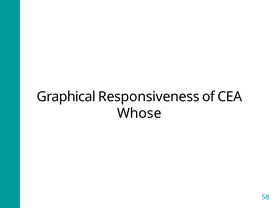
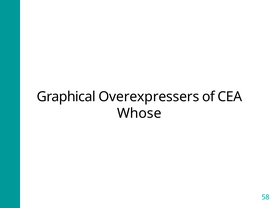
Responsiveness: Responsiveness -> Overexpressers
